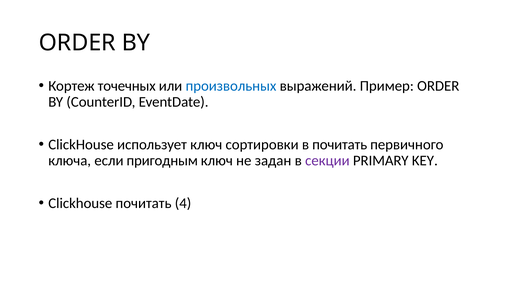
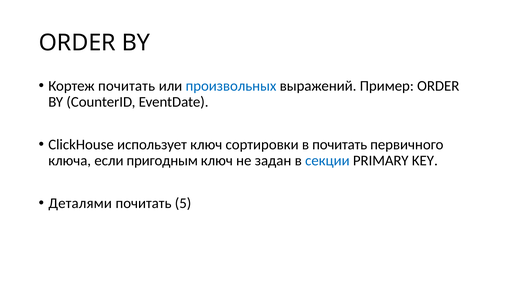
Кортеж точечных: точечных -> почитать
секции colour: purple -> blue
Clickhouse at (80, 203): Clickhouse -> Деталями
4: 4 -> 5
